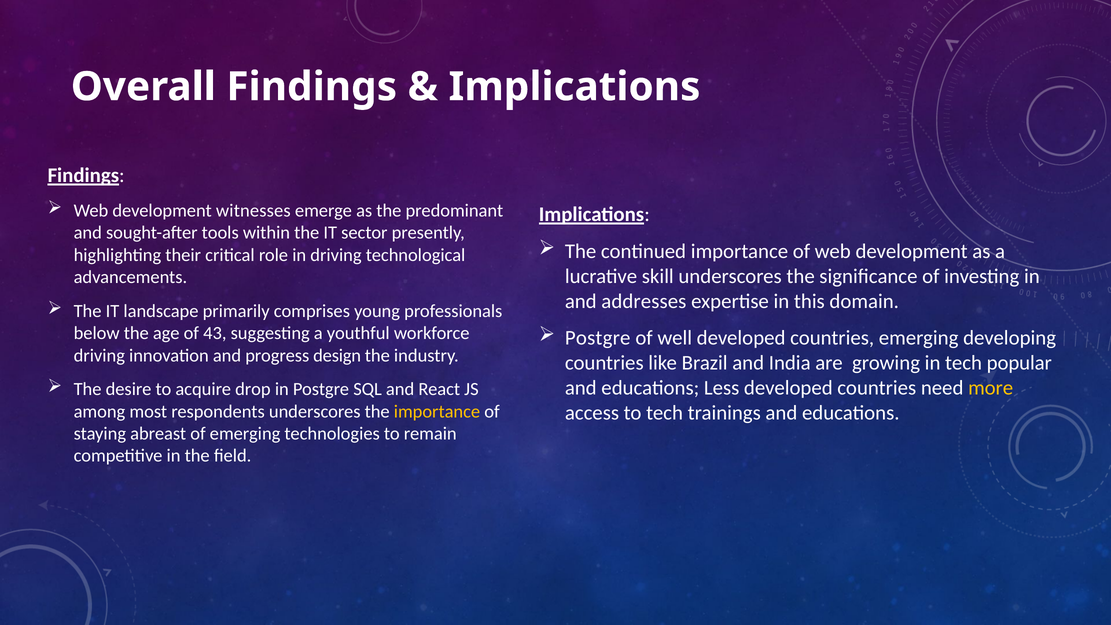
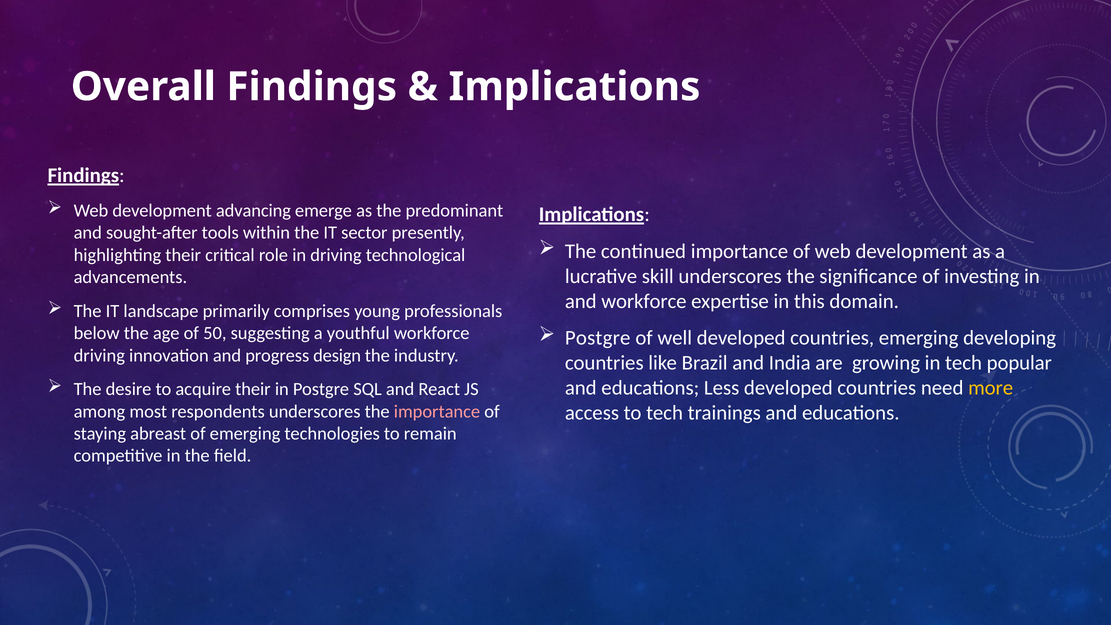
witnesses: witnesses -> advancing
and addresses: addresses -> workforce
43: 43 -> 50
acquire drop: drop -> their
importance at (437, 411) colour: yellow -> pink
